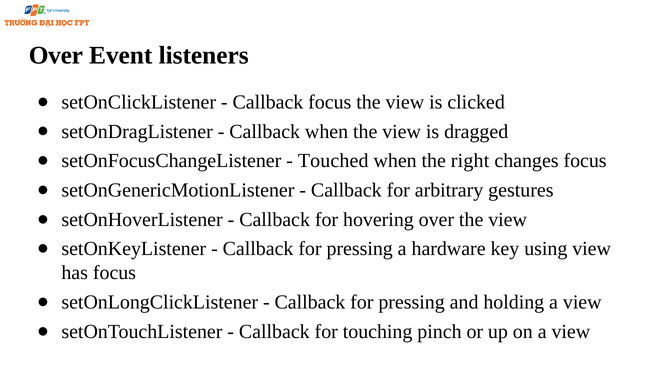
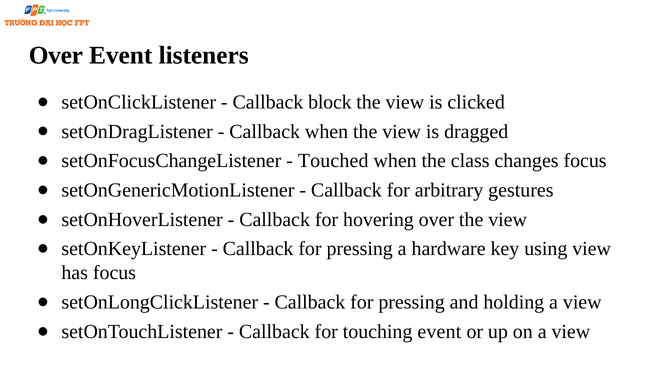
Callback focus: focus -> block
right: right -> class
touching pinch: pinch -> event
